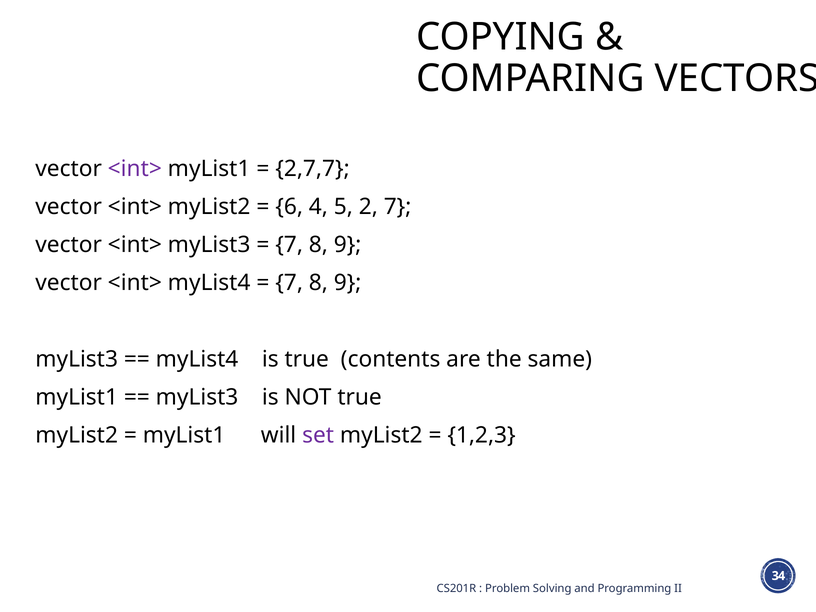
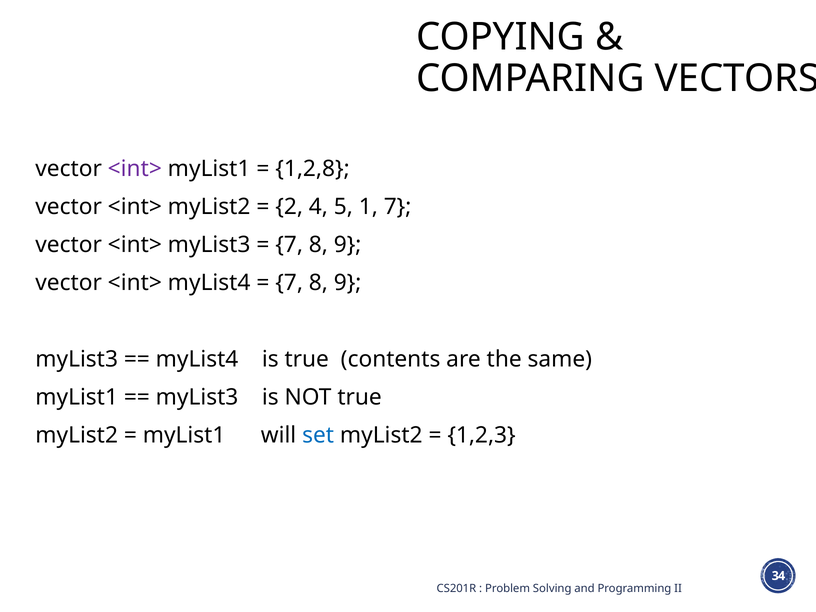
2,7,7: 2,7,7 -> 1,2,8
6: 6 -> 2
2: 2 -> 1
set colour: purple -> blue
